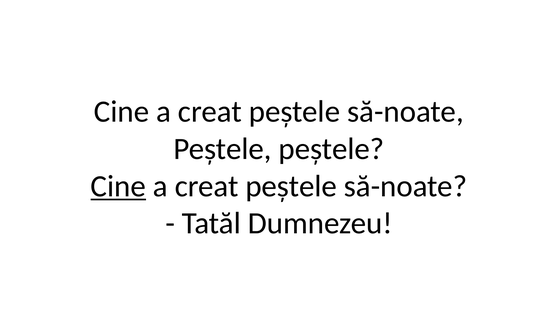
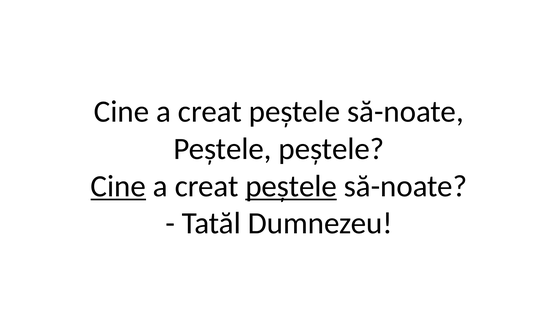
peștele at (291, 186) underline: none -> present
